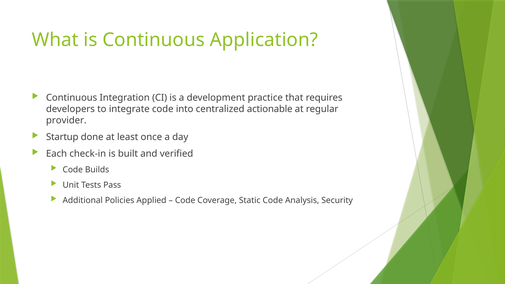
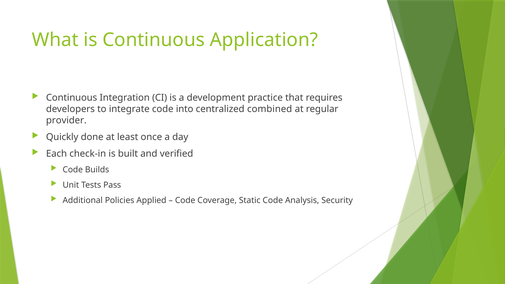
actionable: actionable -> combined
Startup: Startup -> Quickly
